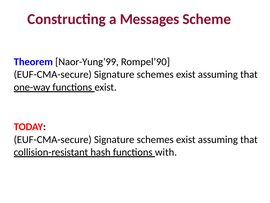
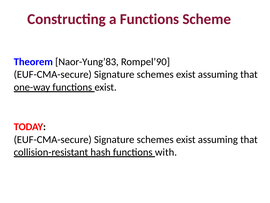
a Messages: Messages -> Functions
Naor-Yung’99: Naor-Yung’99 -> Naor-Yung’83
